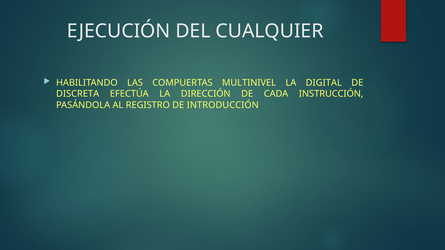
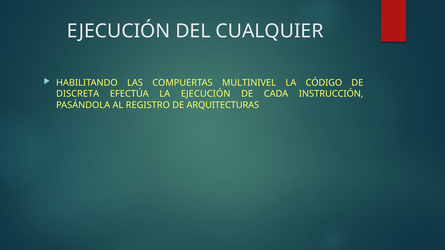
DIGITAL: DIGITAL -> CÓDIGO
LA DIRECCIÓN: DIRECCIÓN -> EJECUCIÓN
INTRODUCCIÓN: INTRODUCCIÓN -> ARQUITECTURAS
